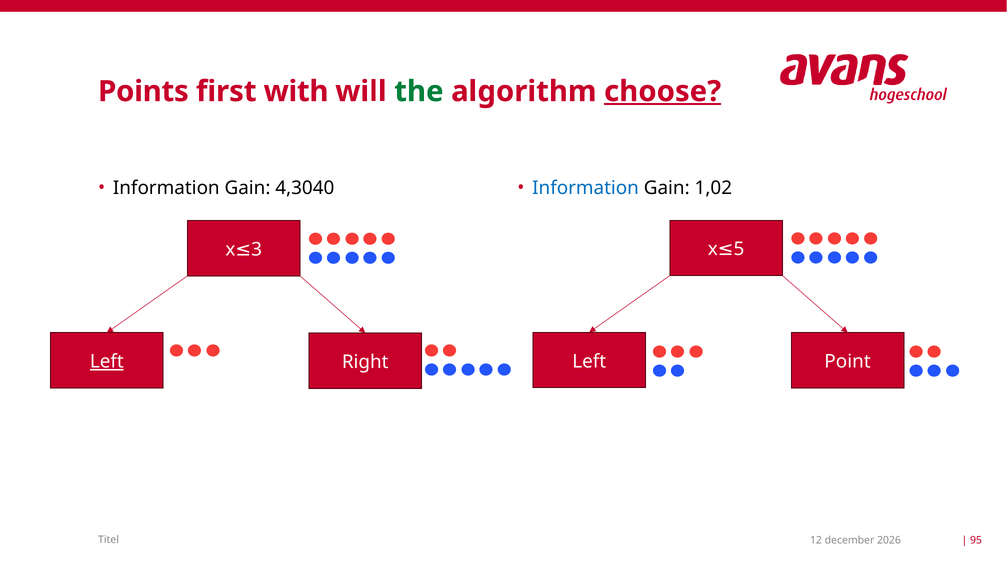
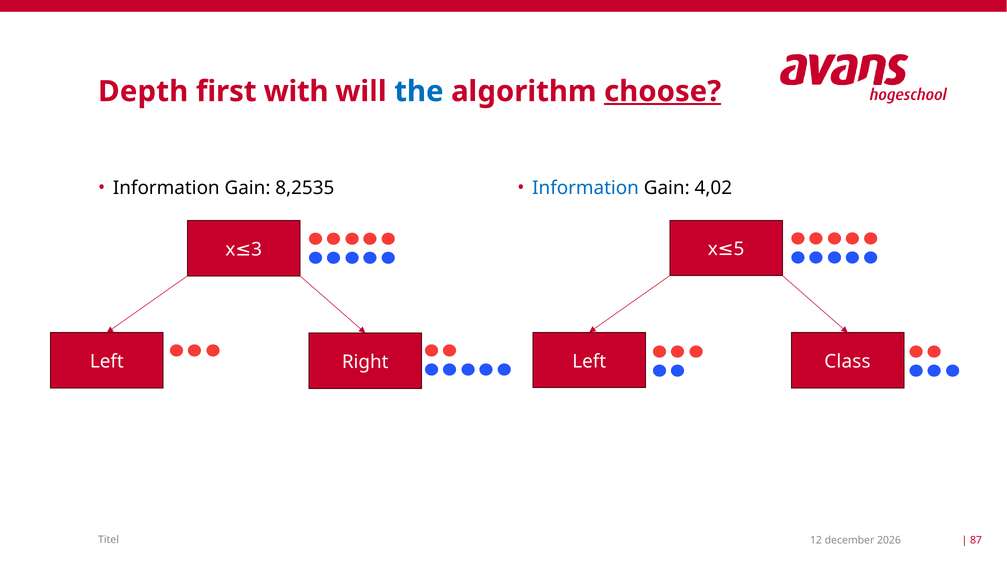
Points: Points -> Depth
the colour: green -> blue
4,3040: 4,3040 -> 8,2535
1,02: 1,02 -> 4,02
Point: Point -> Class
Left at (107, 362) underline: present -> none
95: 95 -> 87
